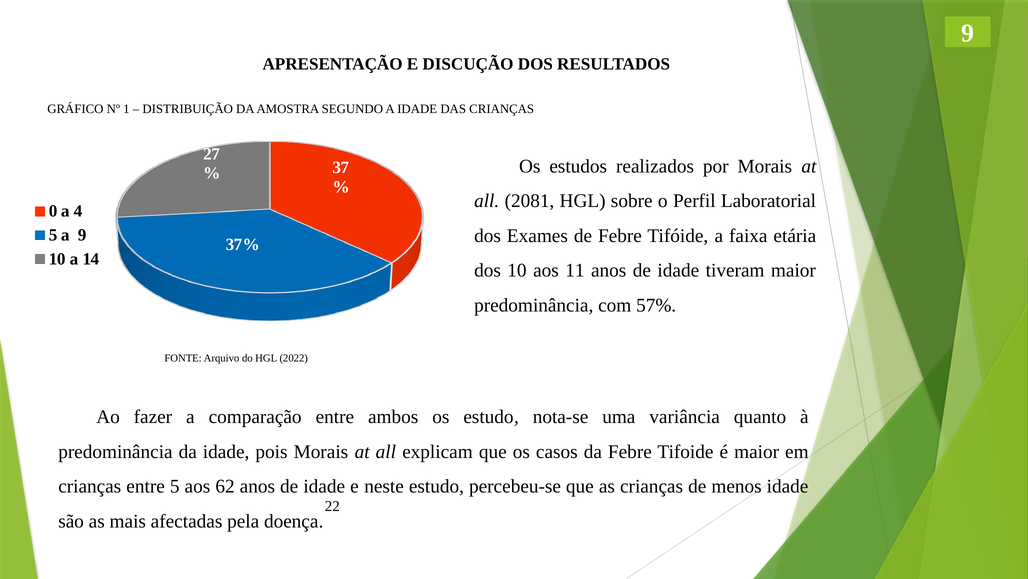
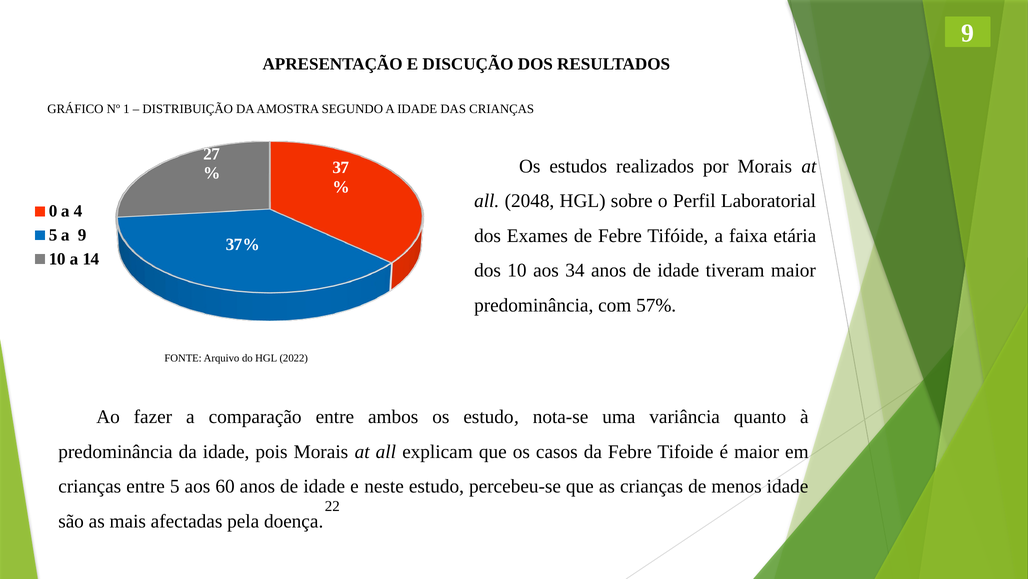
2081: 2081 -> 2048
11: 11 -> 34
62: 62 -> 60
